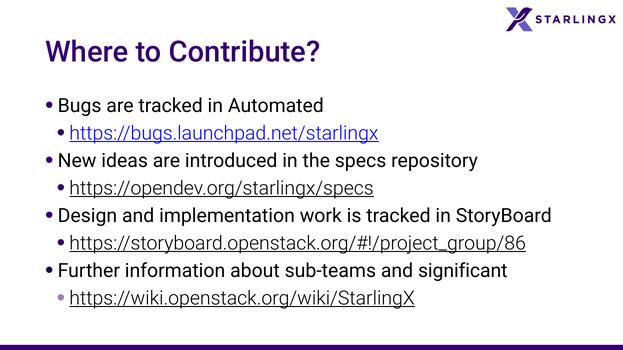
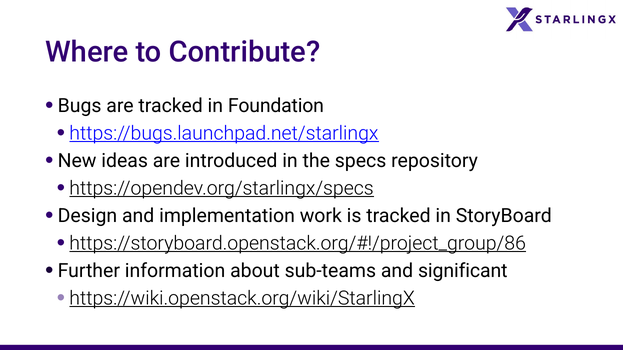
Automated: Automated -> Foundation
